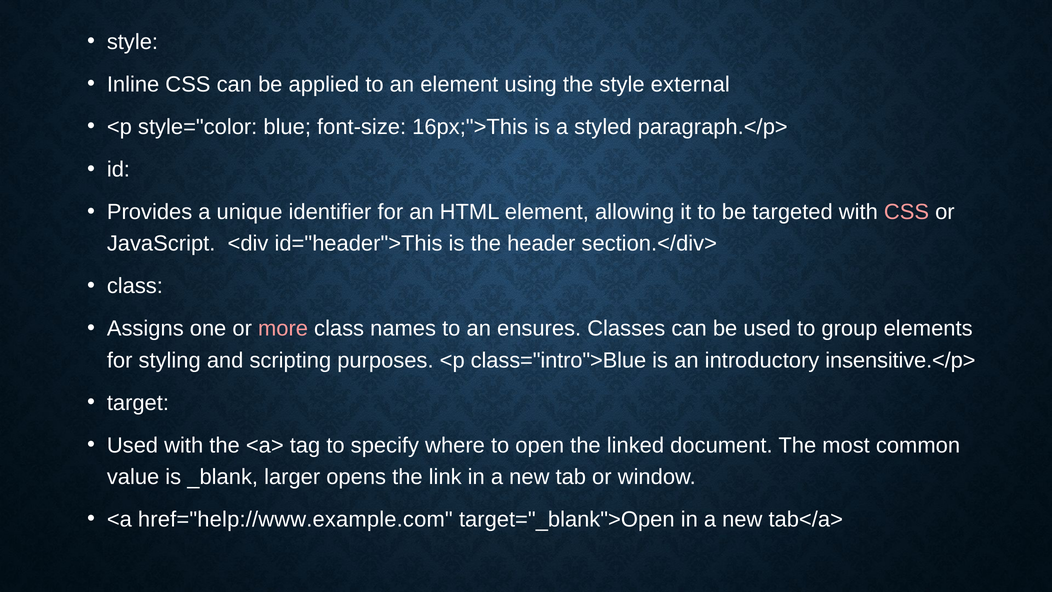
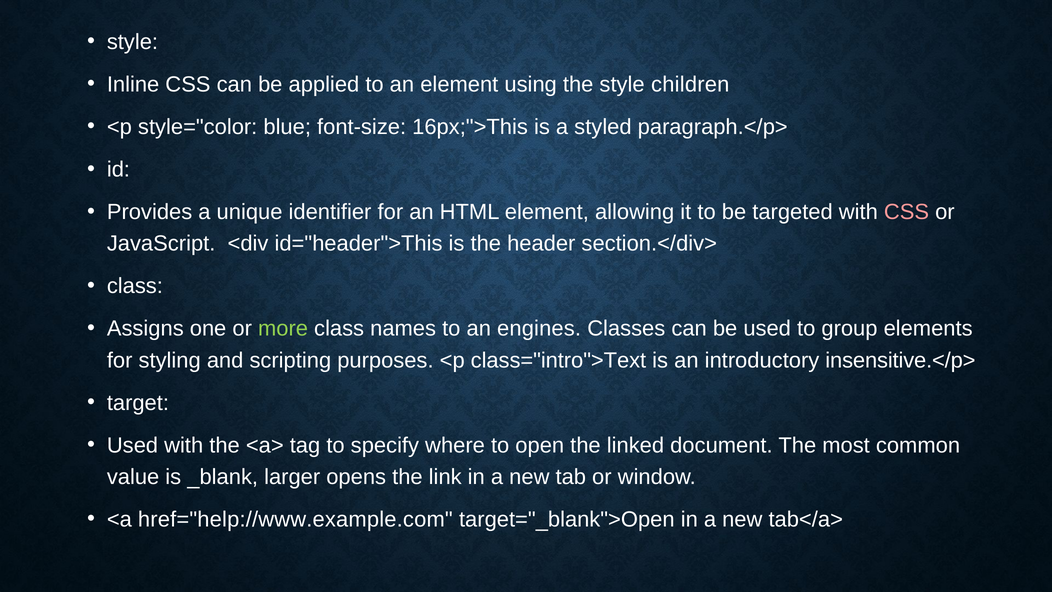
external: external -> children
more colour: pink -> light green
ensures: ensures -> engines
class="intro">Blue: class="intro">Blue -> class="intro">Text
